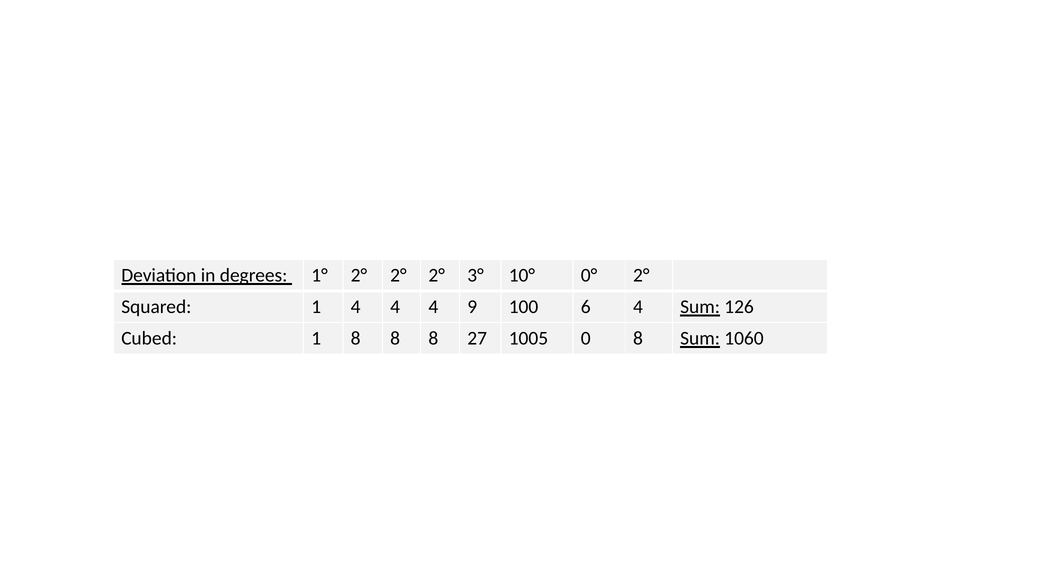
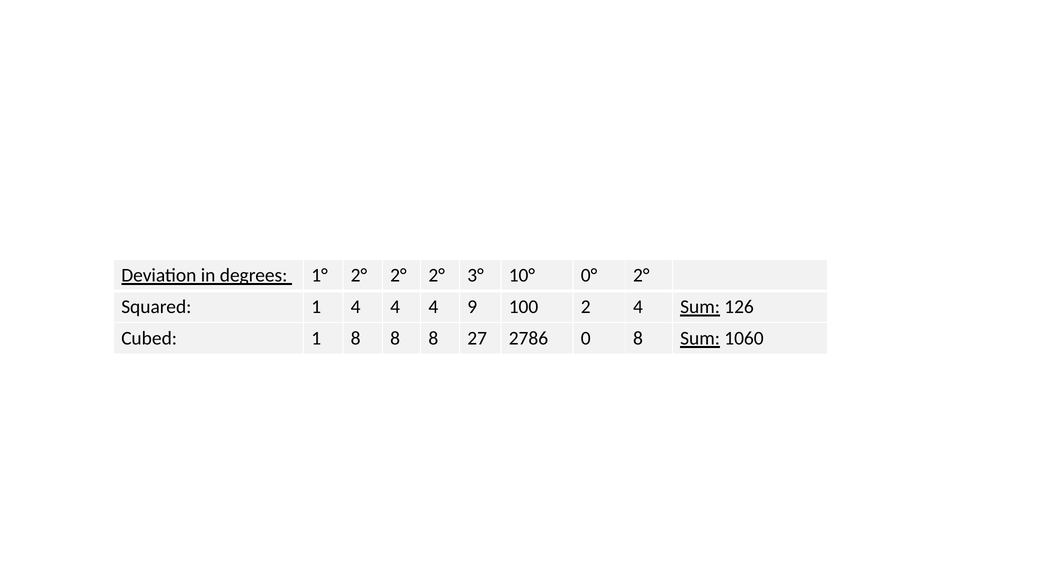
6: 6 -> 2
1005: 1005 -> 2786
